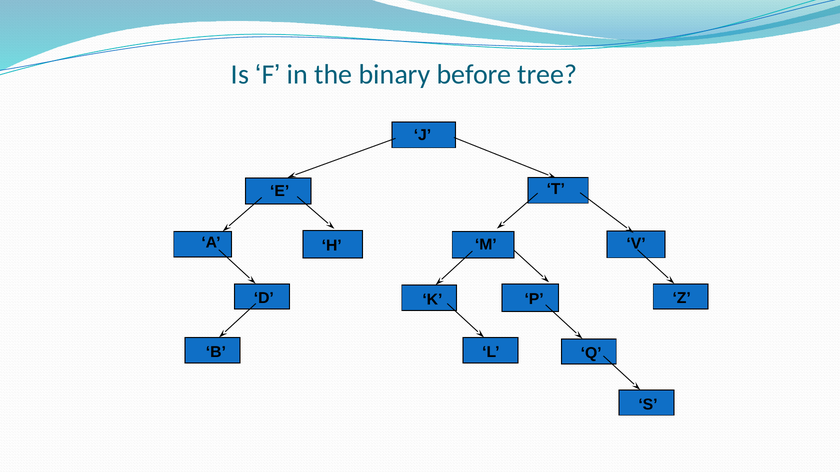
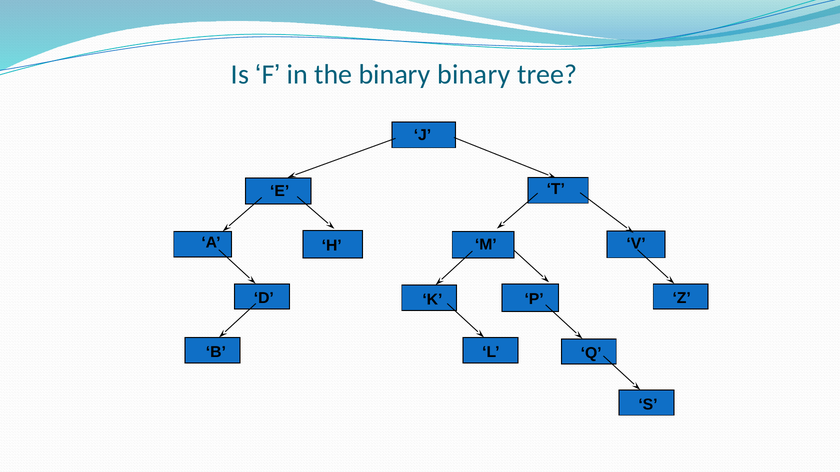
binary before: before -> binary
